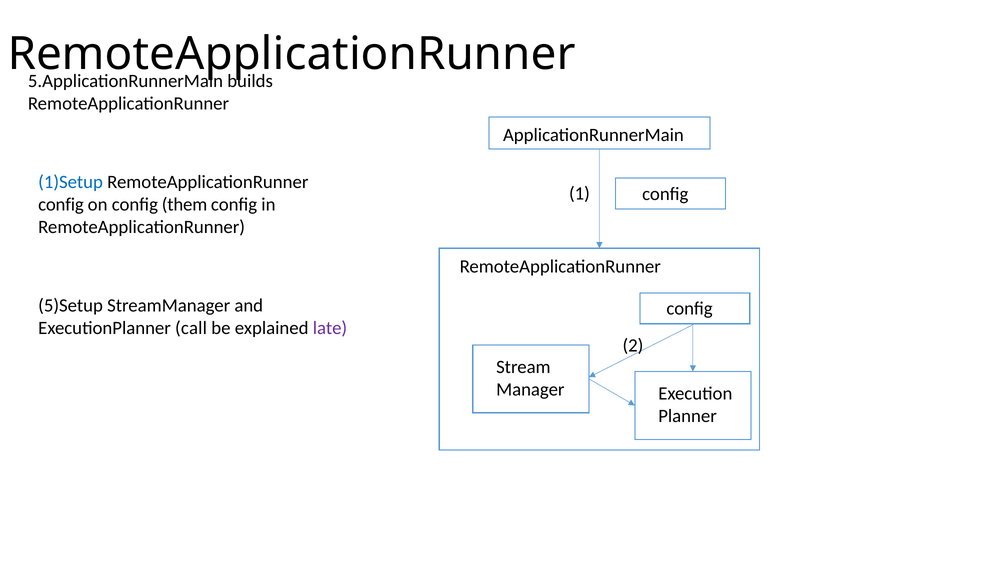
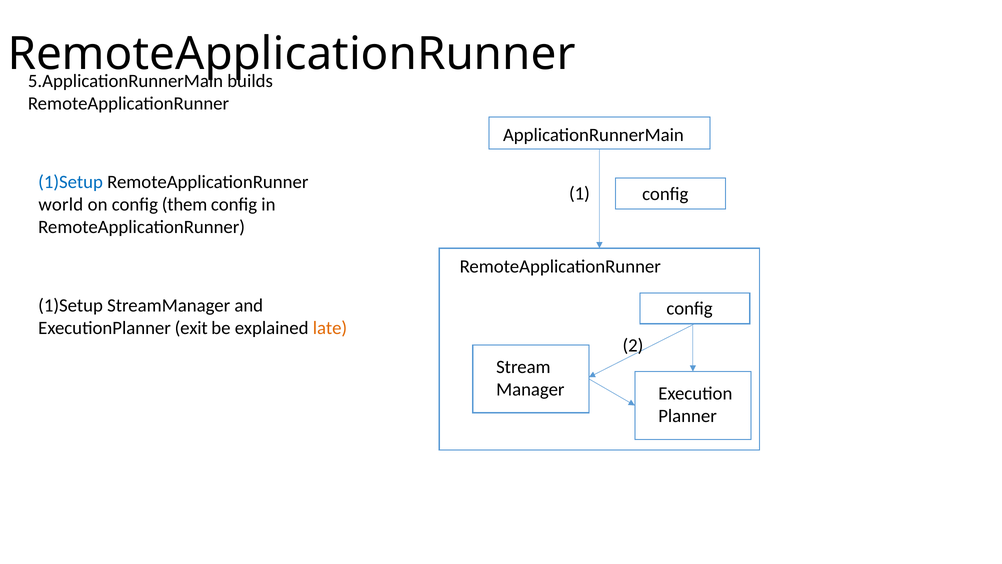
config at (61, 204): config -> world
5)Setup at (71, 305): 5)Setup -> 1)Setup
call: call -> exit
late colour: purple -> orange
